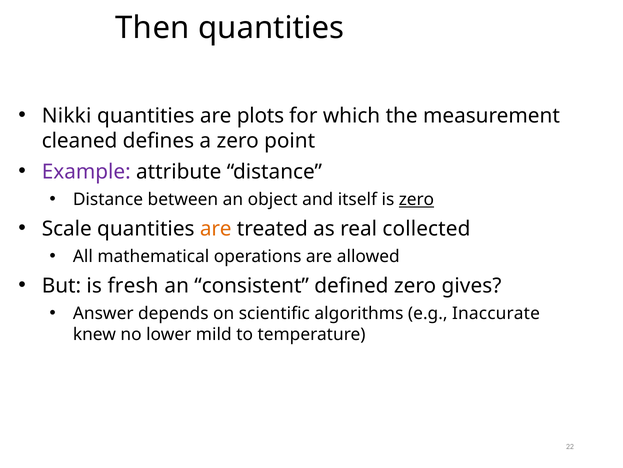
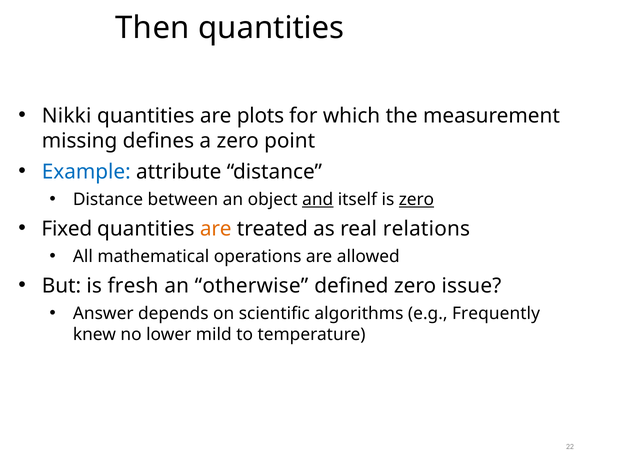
cleaned: cleaned -> missing
Example colour: purple -> blue
and underline: none -> present
Scale: Scale -> Fixed
collected: collected -> relations
consistent: consistent -> otherwise
gives: gives -> issue
Inaccurate: Inaccurate -> Frequently
